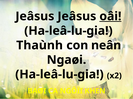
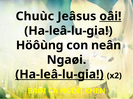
Jeâsus at (35, 16): Jeâsus -> Chuùc
Thaùnh: Thaùnh -> Höôùng
Ha-leâ-lu-gia at (59, 75) underline: none -> present
